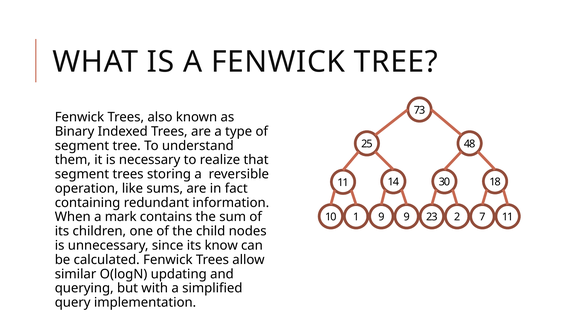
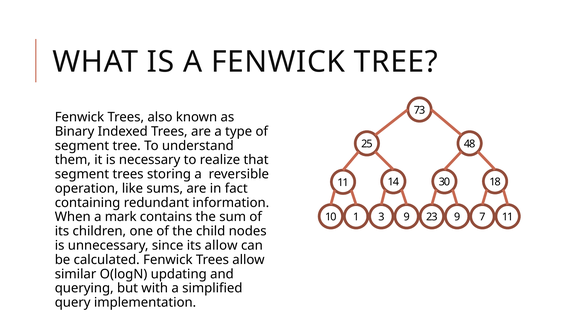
1 9: 9 -> 3
23 2: 2 -> 9
its know: know -> allow
